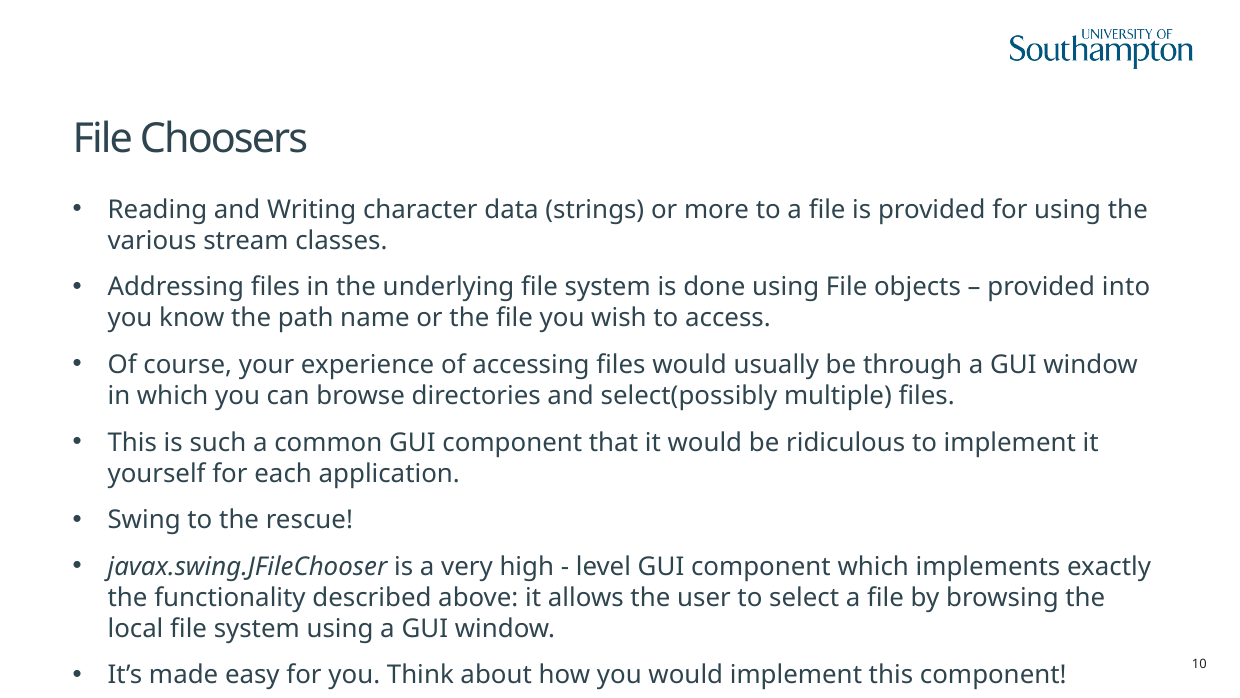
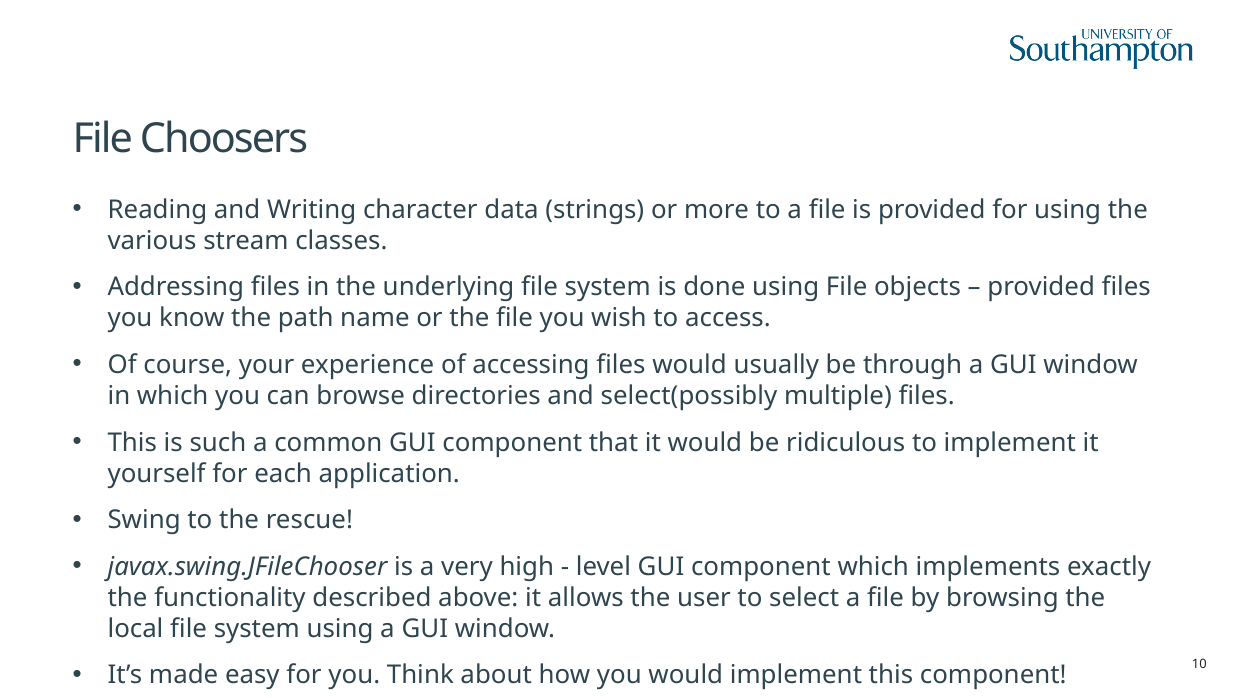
provided into: into -> files
